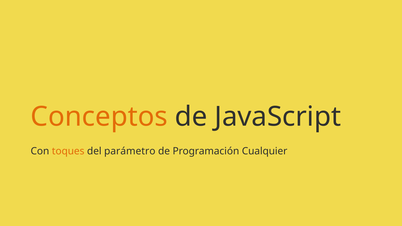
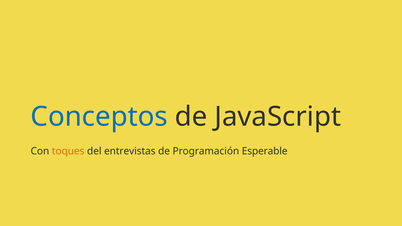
Conceptos colour: orange -> blue
parámetro: parámetro -> entrevistas
Cualquier: Cualquier -> Esperable
